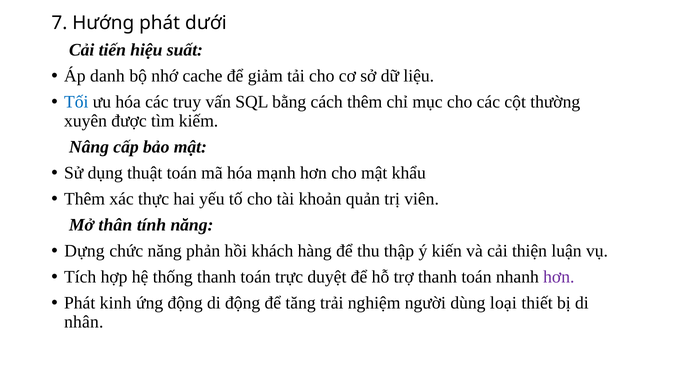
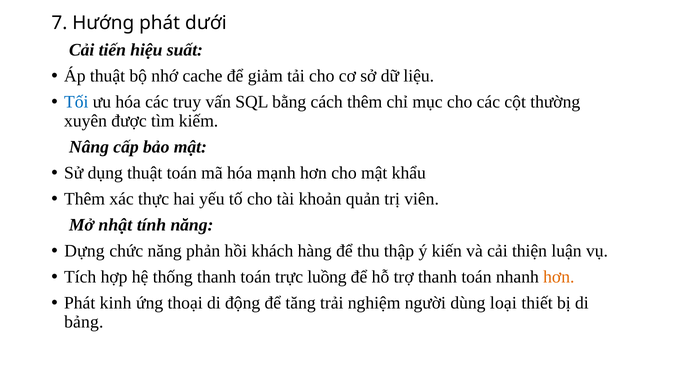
Áp danh: danh -> thuật
thân: thân -> nhật
duyệt: duyệt -> luồng
hơn at (559, 277) colour: purple -> orange
ứng động: động -> thoại
nhân: nhân -> bảng
